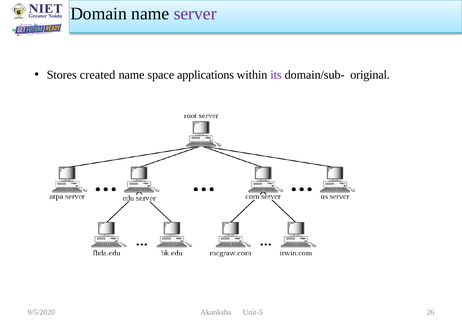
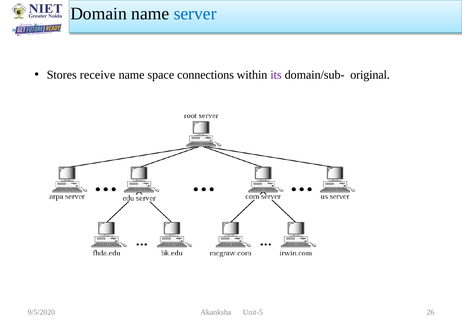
server colour: purple -> blue
created: created -> receive
applications: applications -> connections
